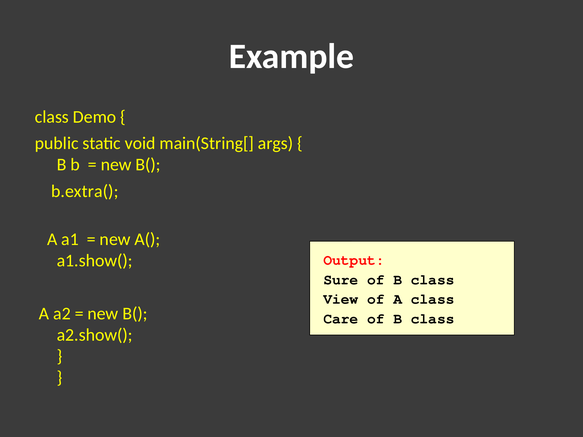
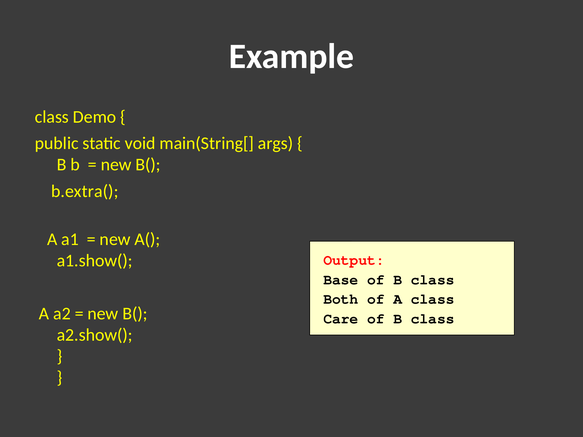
Sure: Sure -> Base
View: View -> Both
